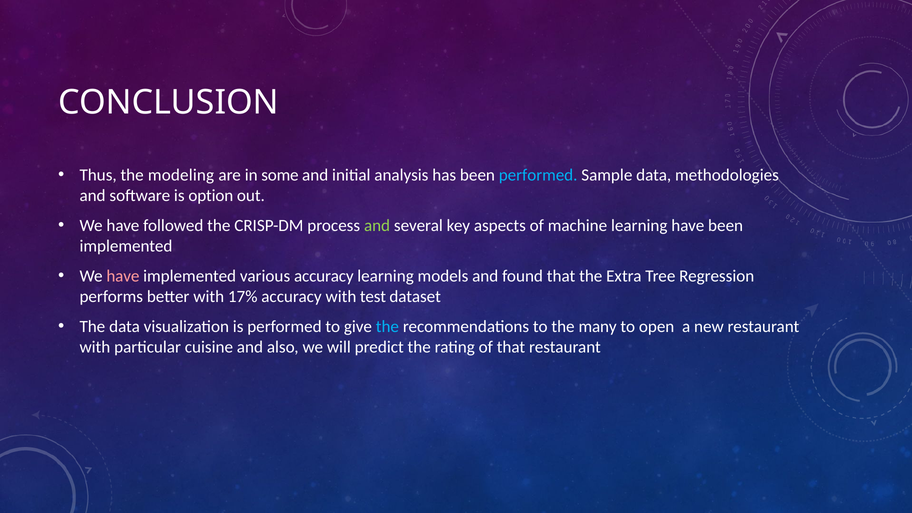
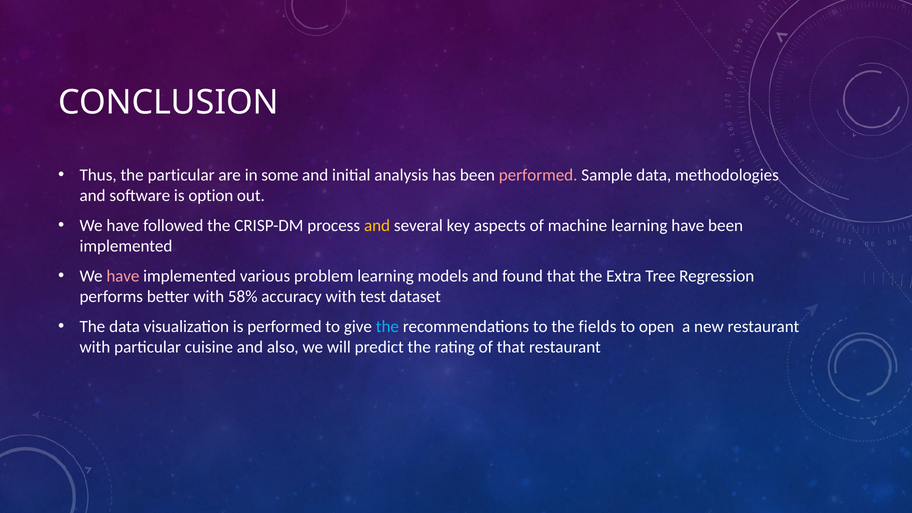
the modeling: modeling -> particular
performed at (538, 175) colour: light blue -> pink
and at (377, 226) colour: light green -> yellow
various accuracy: accuracy -> problem
17%: 17% -> 58%
many: many -> fields
